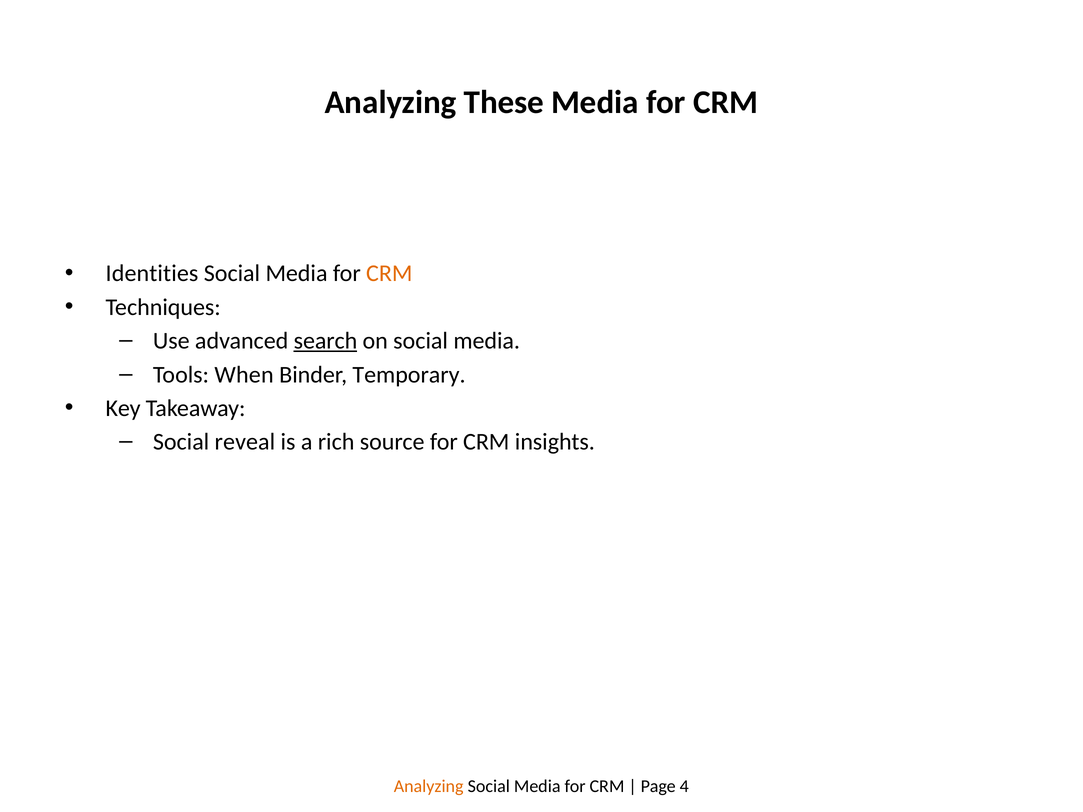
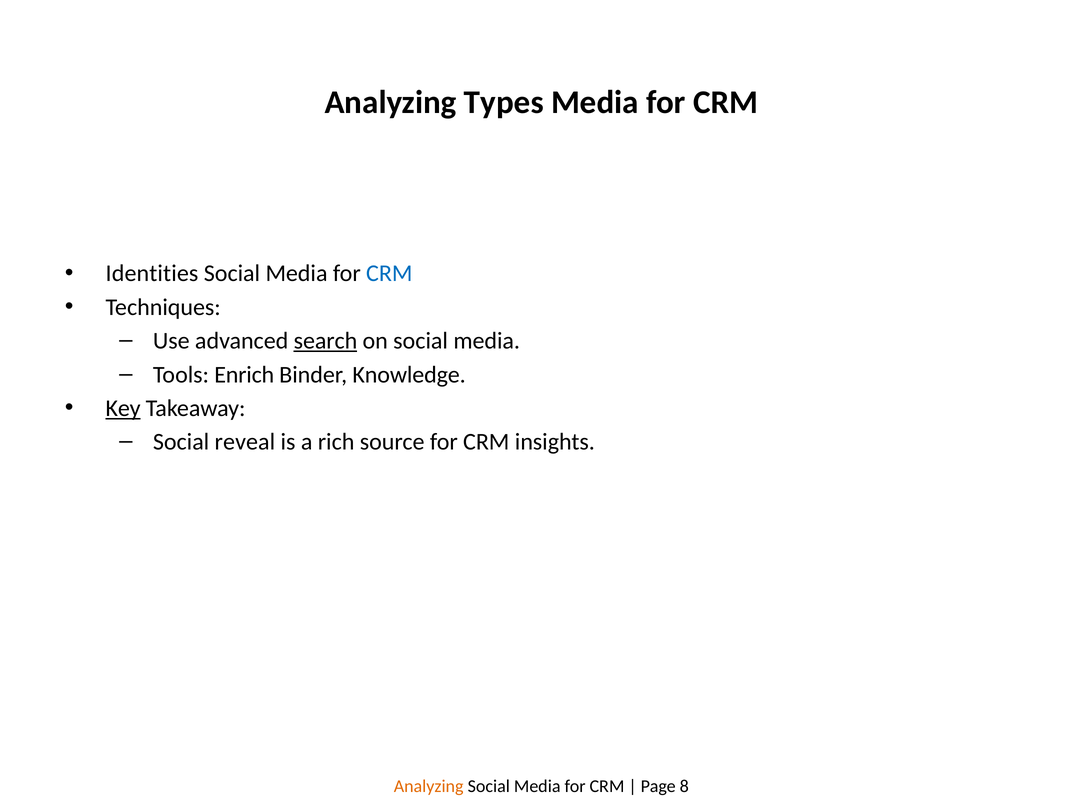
These: These -> Types
CRM at (389, 274) colour: orange -> blue
When: When -> Enrich
Temporary: Temporary -> Knowledge
Key underline: none -> present
4: 4 -> 8
